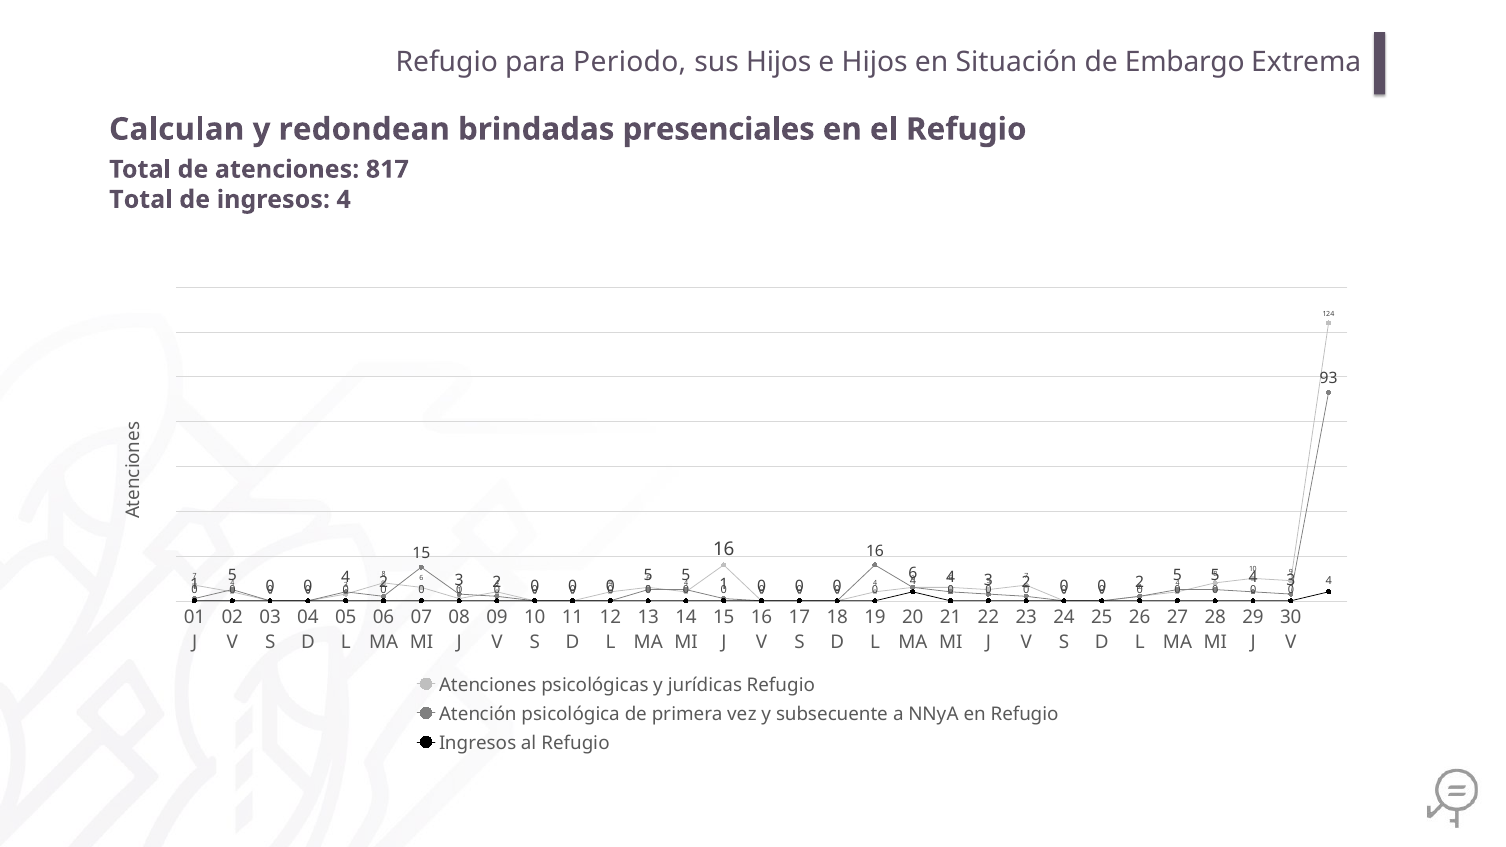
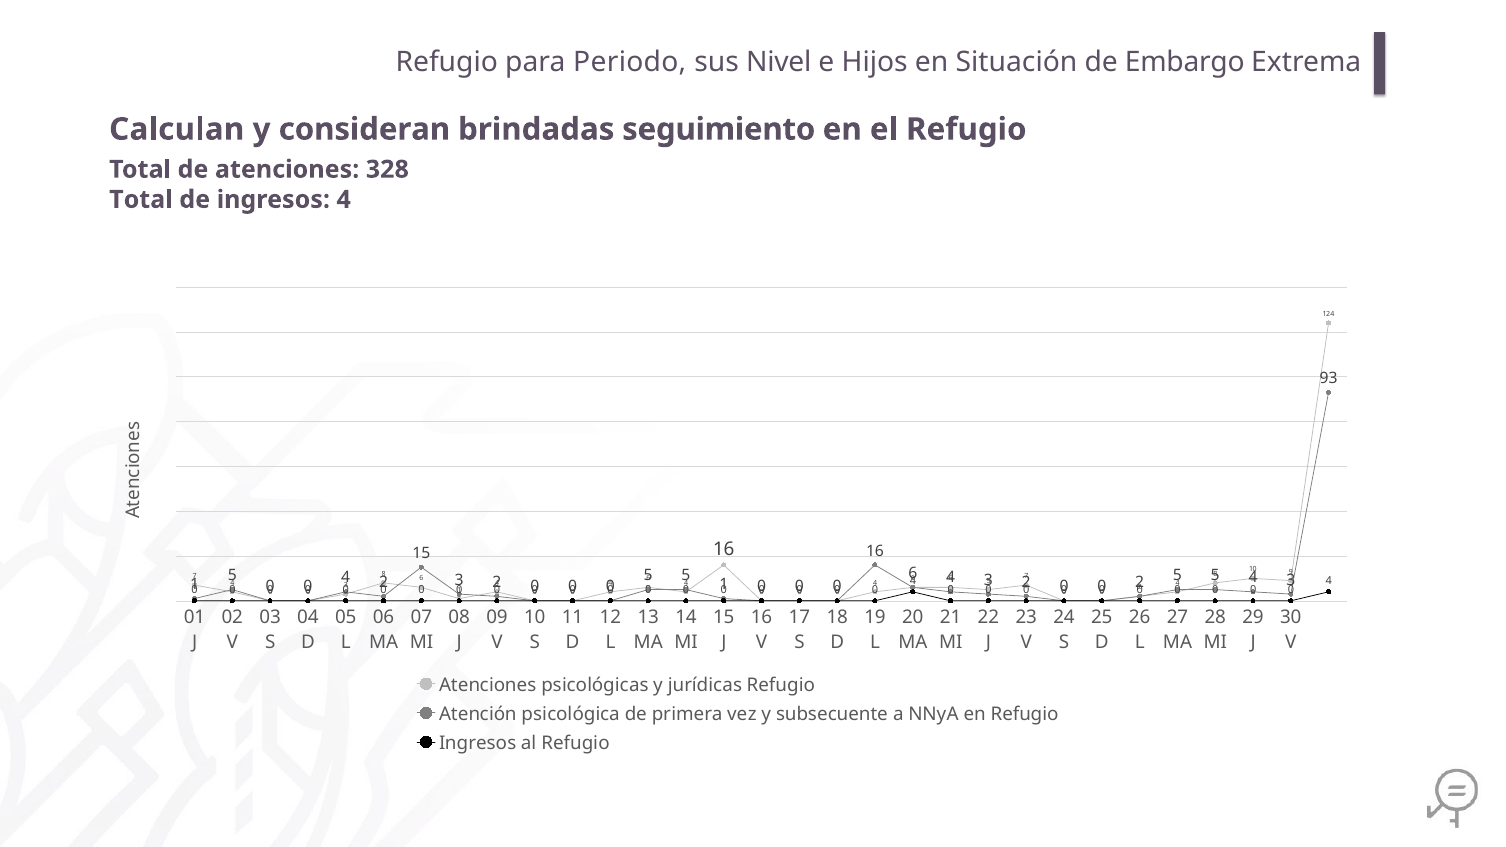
sus Hijos: Hijos -> Nivel
redondean: redondean -> consideran
presenciales: presenciales -> seguimiento
817: 817 -> 328
